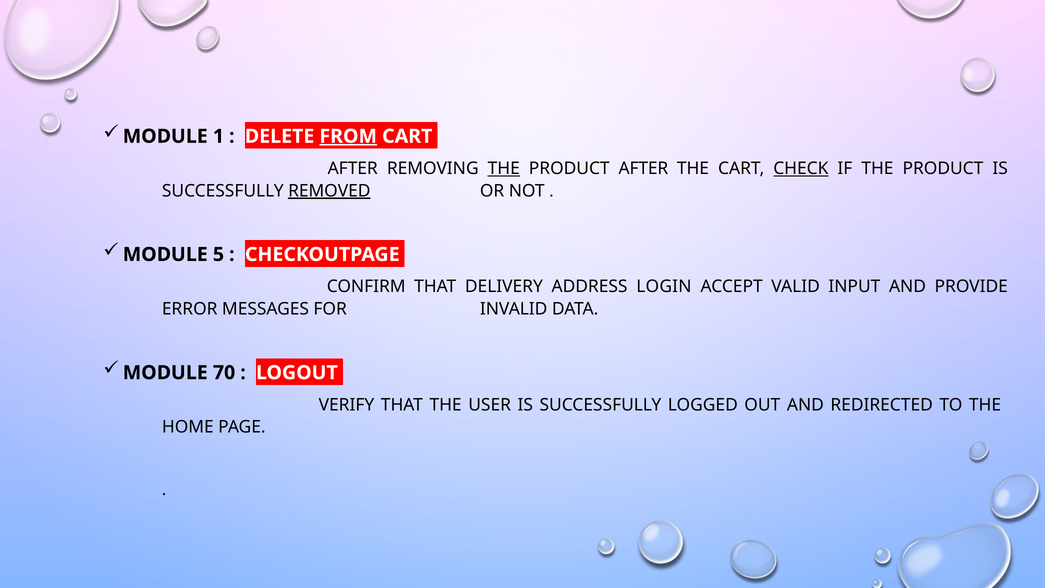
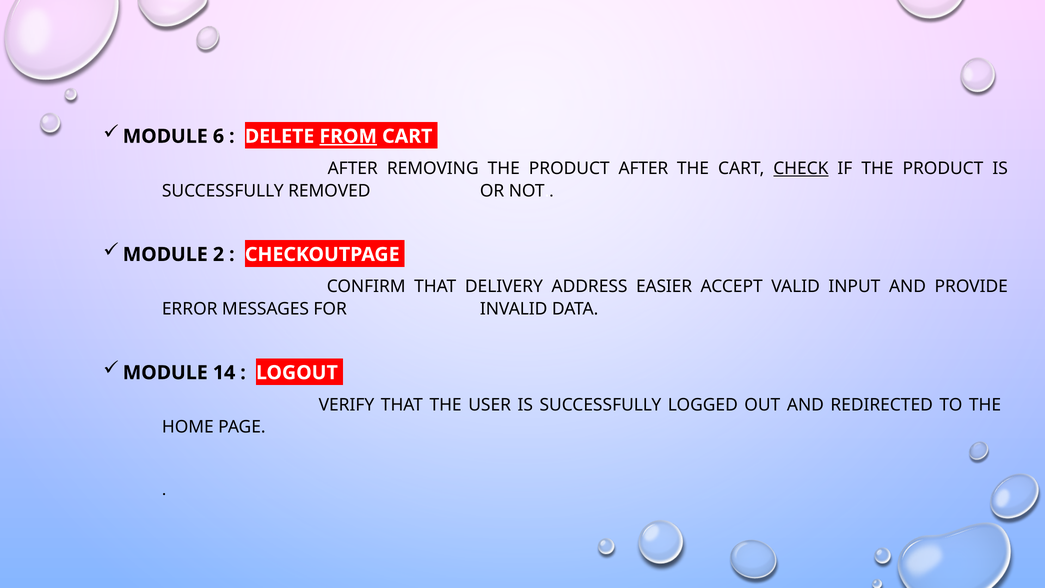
1: 1 -> 6
THE at (504, 168) underline: present -> none
REMOVED underline: present -> none
5: 5 -> 2
LOGIN: LOGIN -> EASIER
70: 70 -> 14
